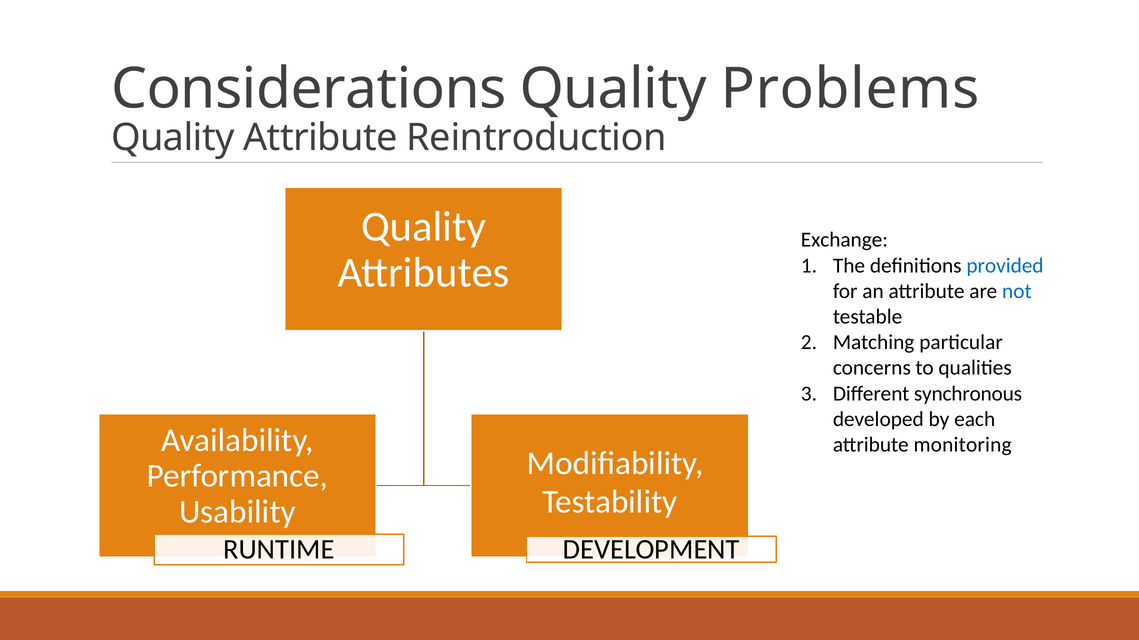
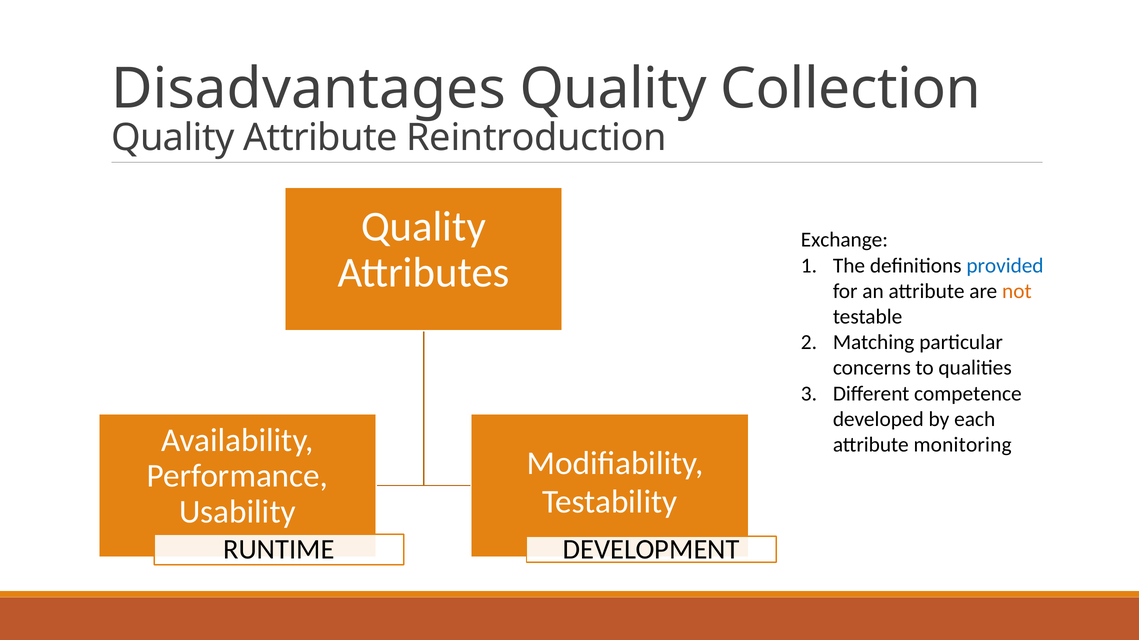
Considerations: Considerations -> Disadvantages
Problems: Problems -> Collection
not colour: blue -> orange
synchronous: synchronous -> competence
